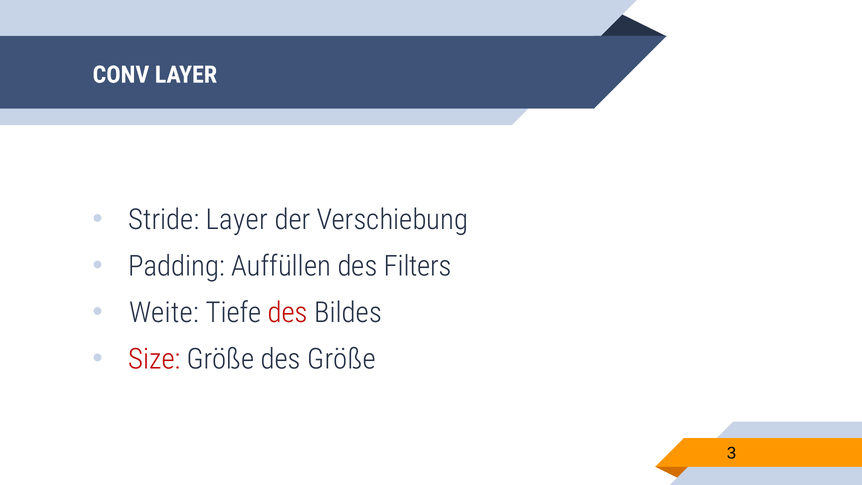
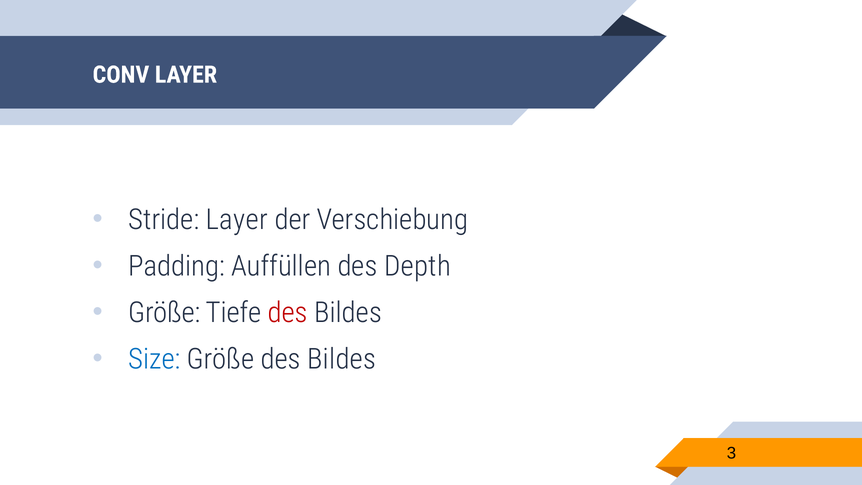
Filters: Filters -> Depth
Weite at (164, 313): Weite -> Größe
Size colour: red -> blue
Größe des Größe: Größe -> Bildes
